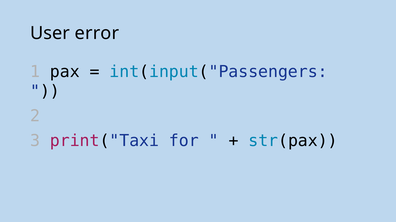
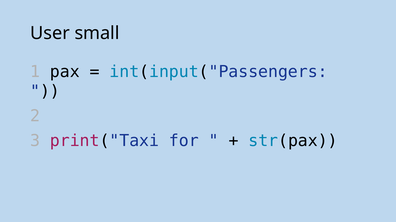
error: error -> small
